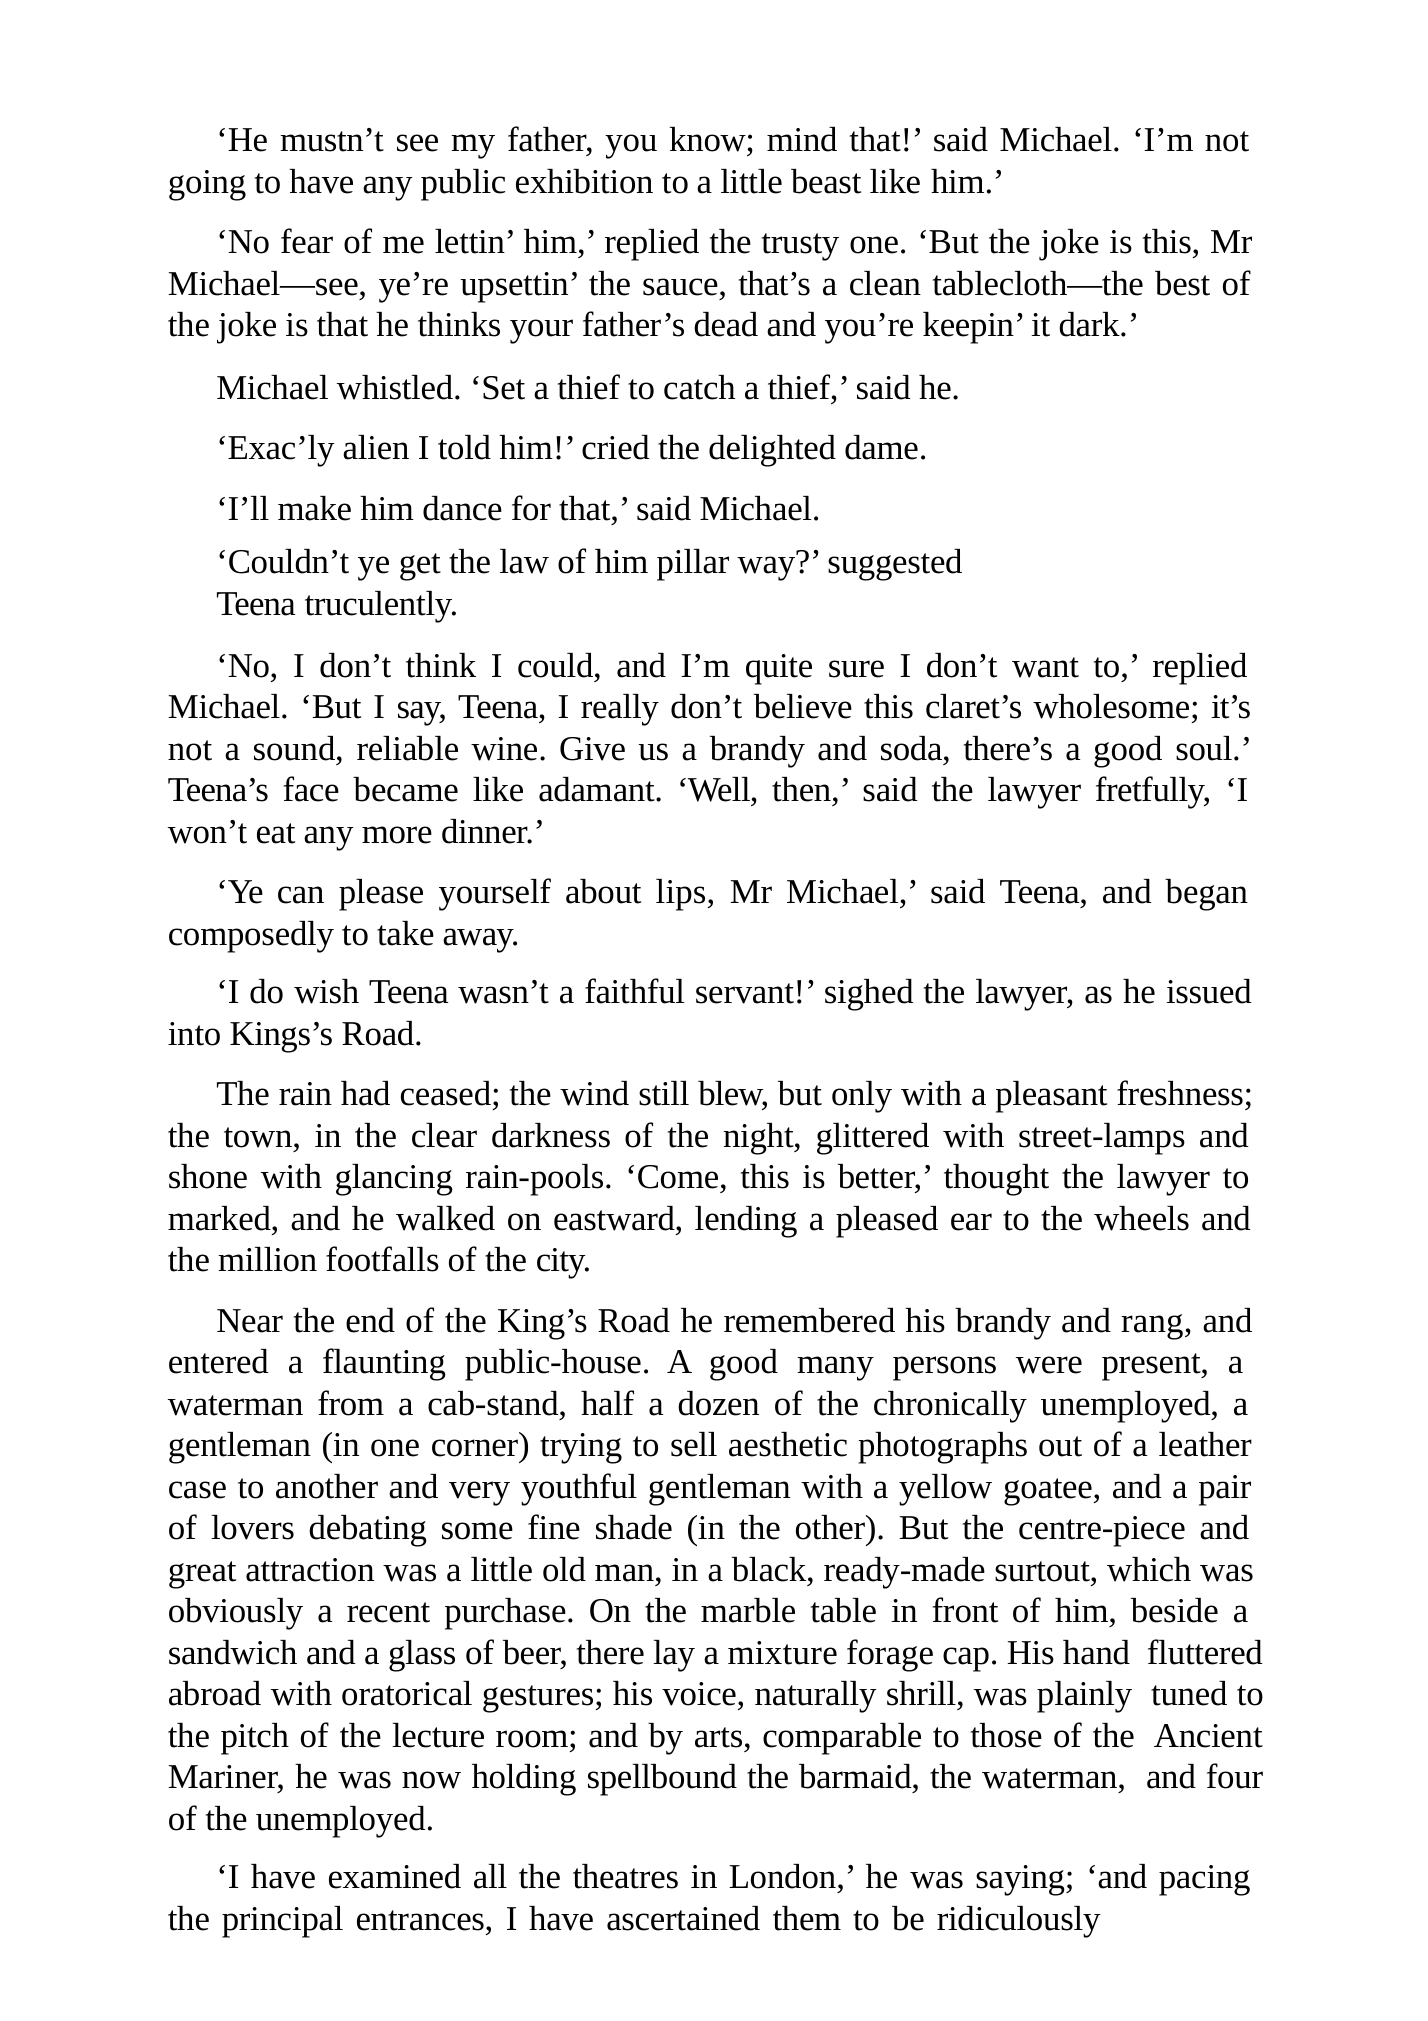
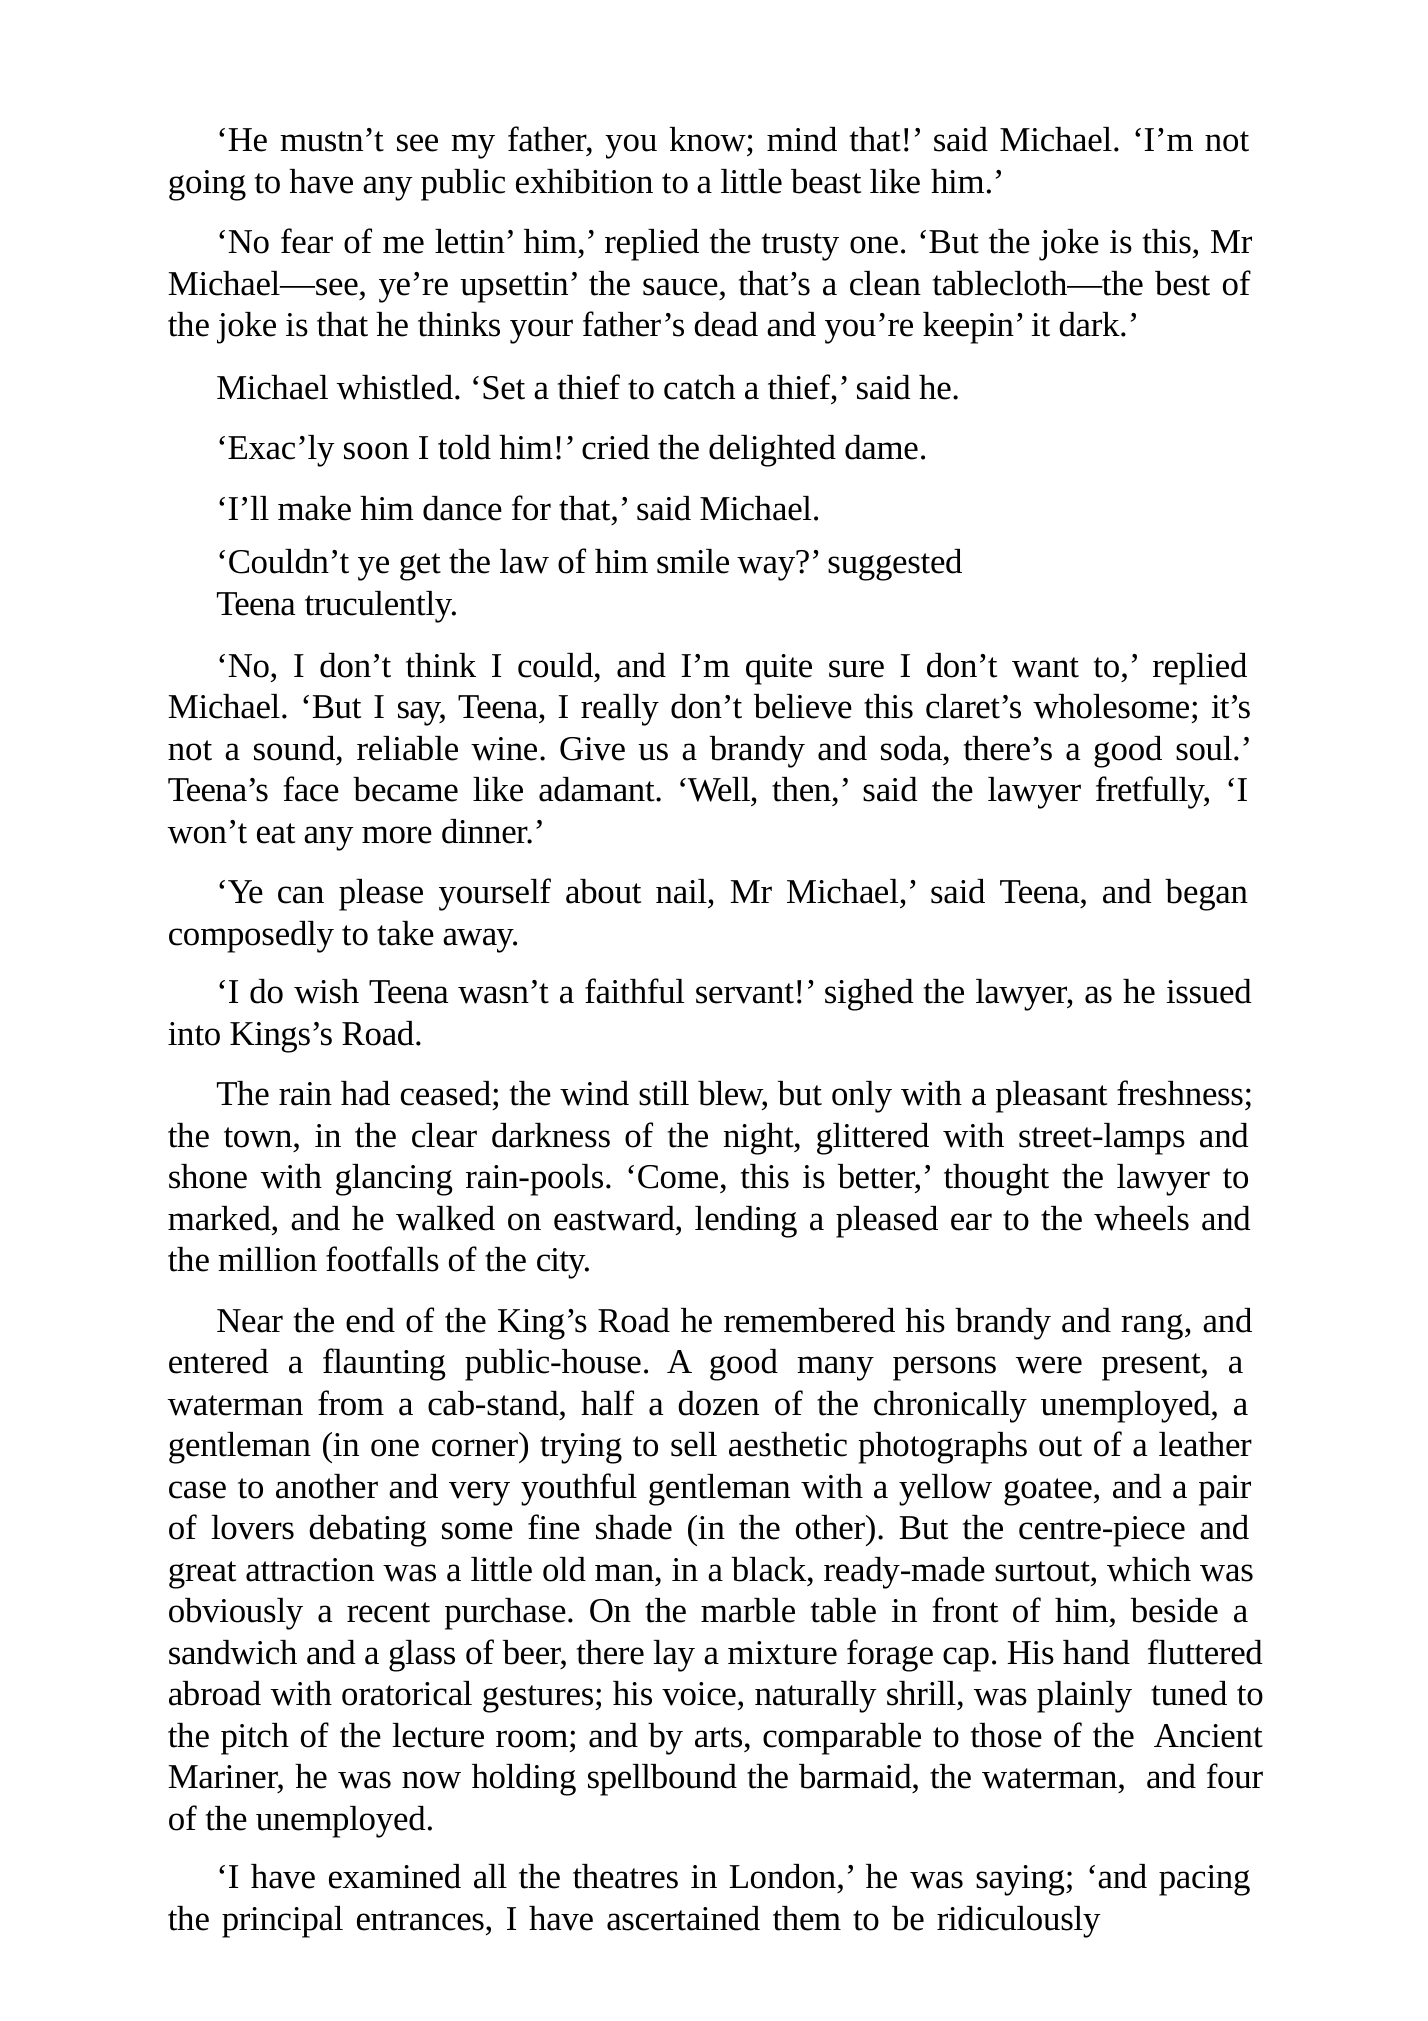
alien: alien -> soon
pillar: pillar -> smile
lips: lips -> nail
